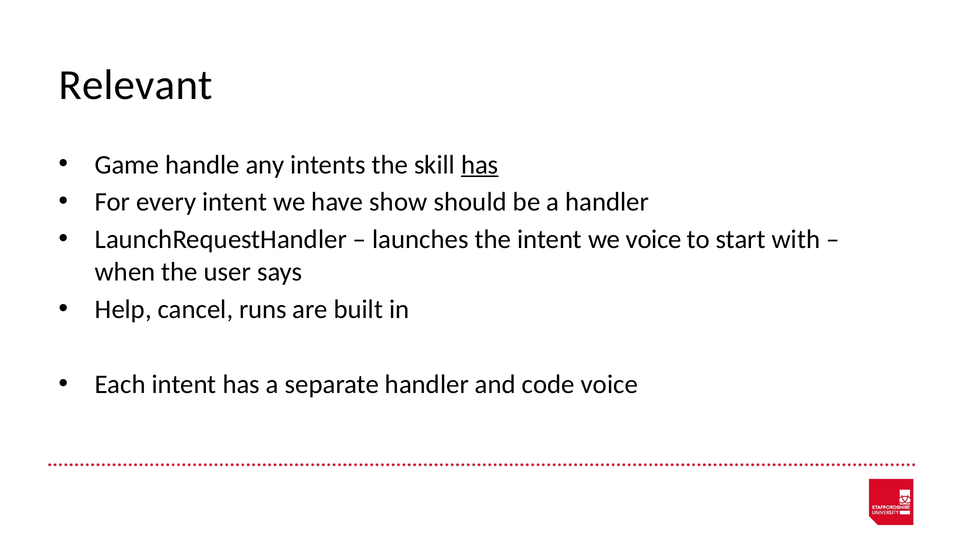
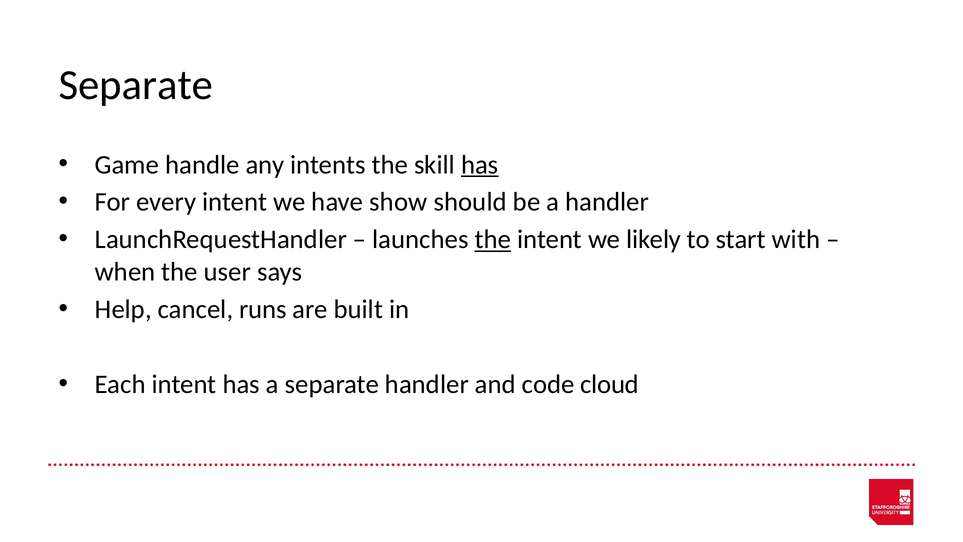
Relevant at (136, 85): Relevant -> Separate
the at (493, 239) underline: none -> present
we voice: voice -> likely
code voice: voice -> cloud
